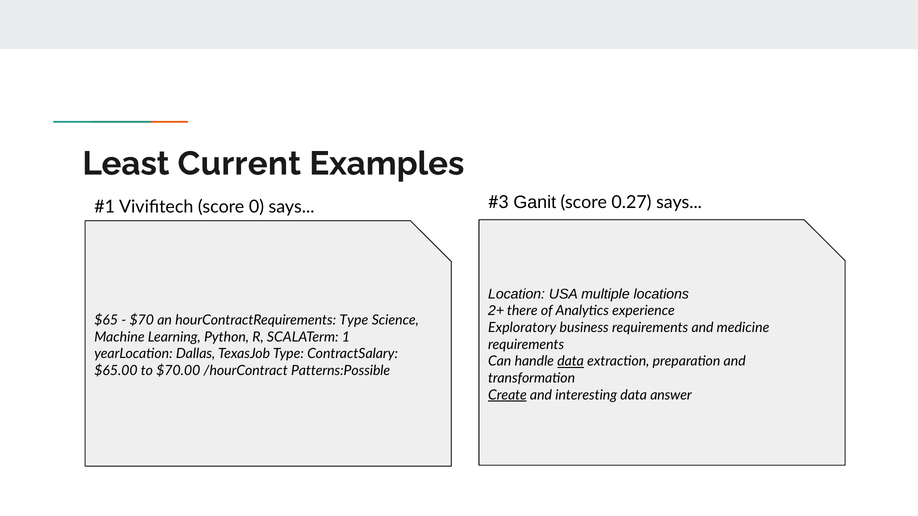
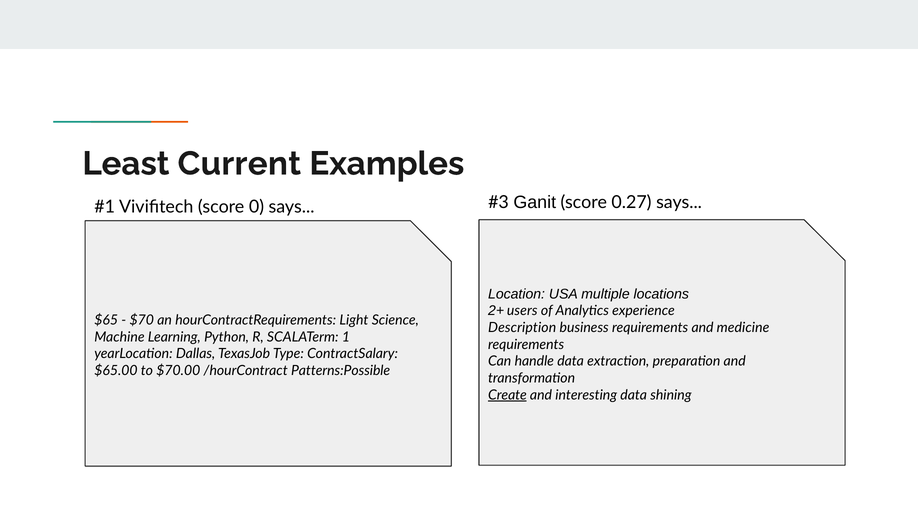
there: there -> users
hourContractRequirements Type: Type -> Light
Exploratory: Exploratory -> Description
data at (571, 362) underline: present -> none
answer: answer -> shining
